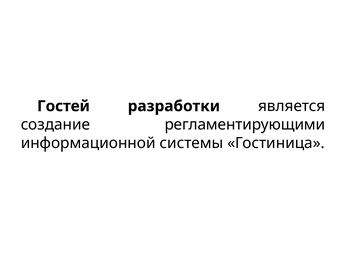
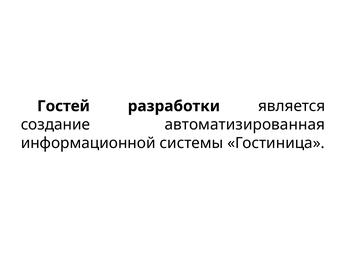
регламентирующими: регламентирующими -> автоматизированная
